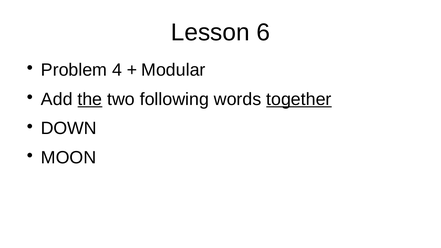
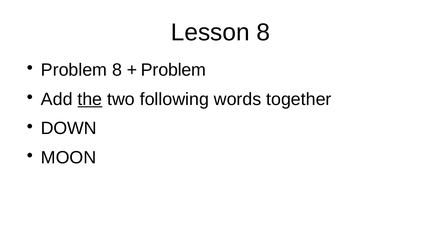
Lesson 6: 6 -> 8
Problem 4: 4 -> 8
Modular at (173, 70): Modular -> Problem
together underline: present -> none
